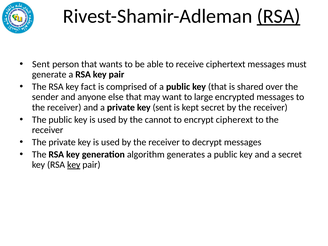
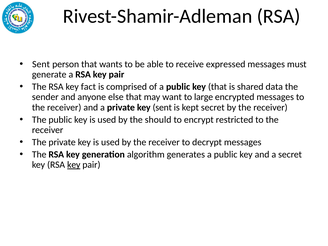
RSA at (279, 16) underline: present -> none
ciphertext: ciphertext -> expressed
over: over -> data
cannot: cannot -> should
cipherext: cipherext -> restricted
